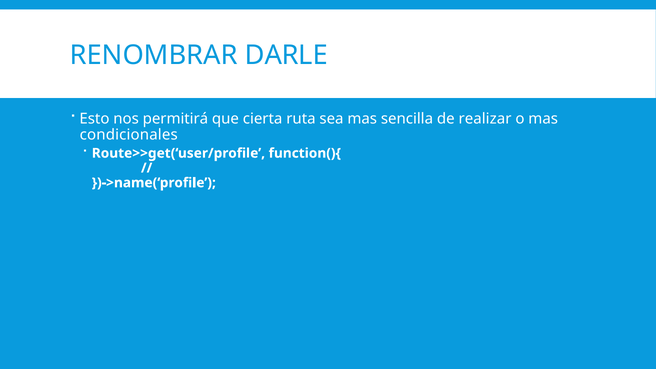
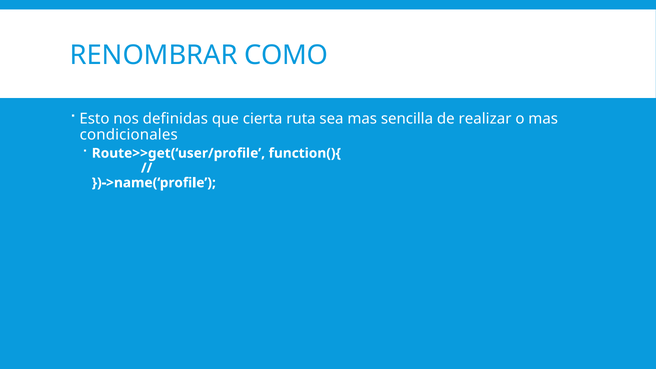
DARLE: DARLE -> COMO
permitirá: permitirá -> definidas
